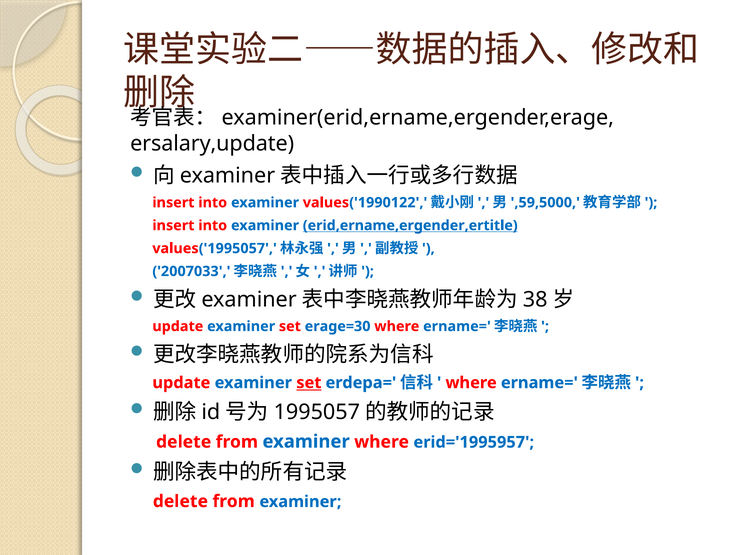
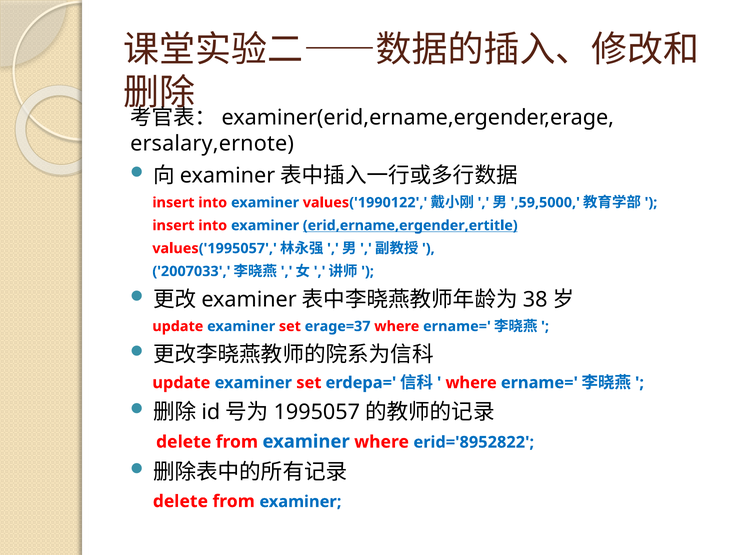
ersalary,update: ersalary,update -> ersalary,ernote
erage=30: erage=30 -> erage=37
set at (309, 383) underline: present -> none
erid='1995957: erid='1995957 -> erid='8952822
